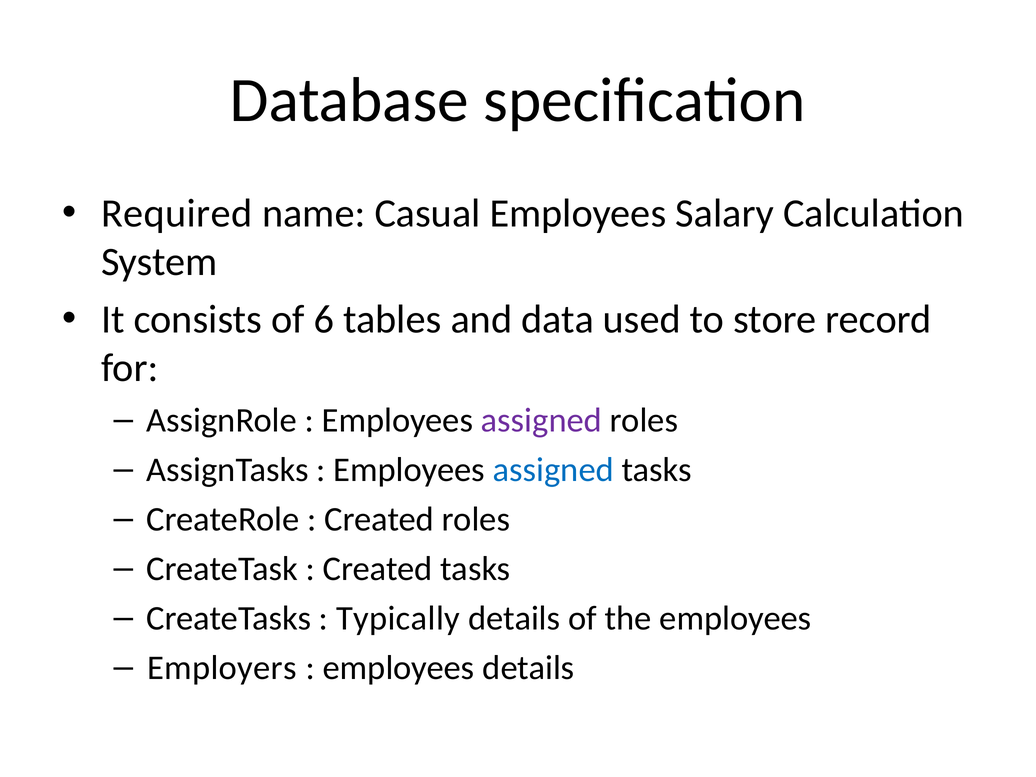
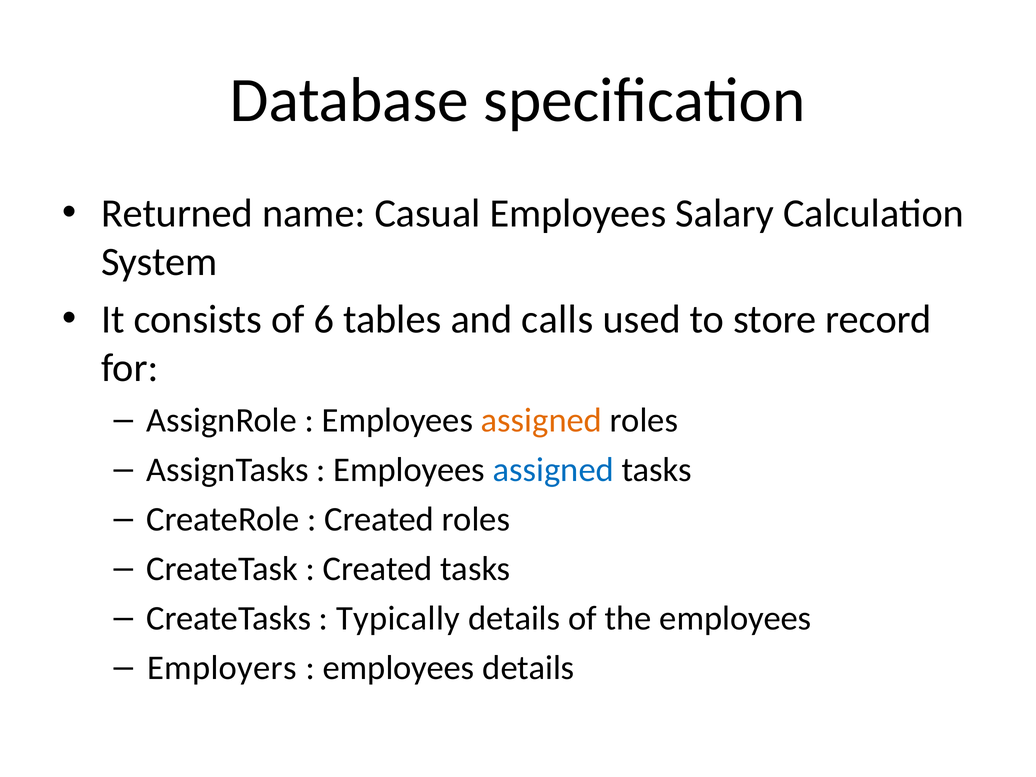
Required: Required -> Returned
data: data -> calls
assigned at (541, 420) colour: purple -> orange
